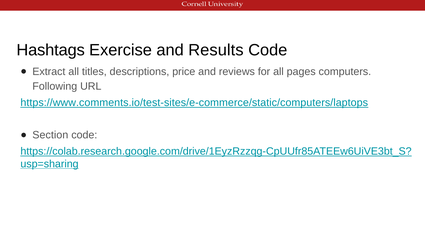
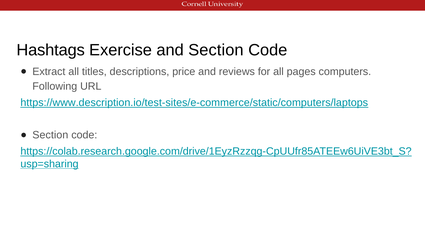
and Results: Results -> Section
https://www.comments.io/test-sites/e-commerce/static/computers/laptops: https://www.comments.io/test-sites/e-commerce/static/computers/laptops -> https://www.description.io/test-sites/e-commerce/static/computers/laptops
